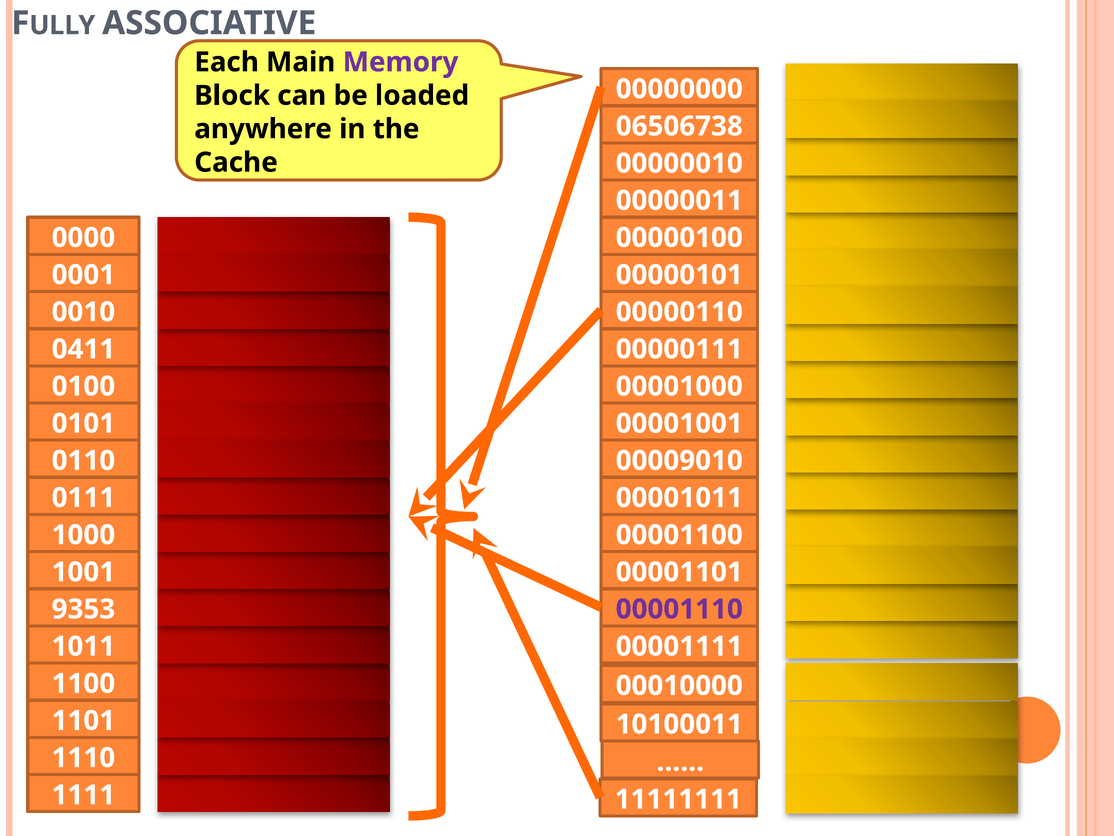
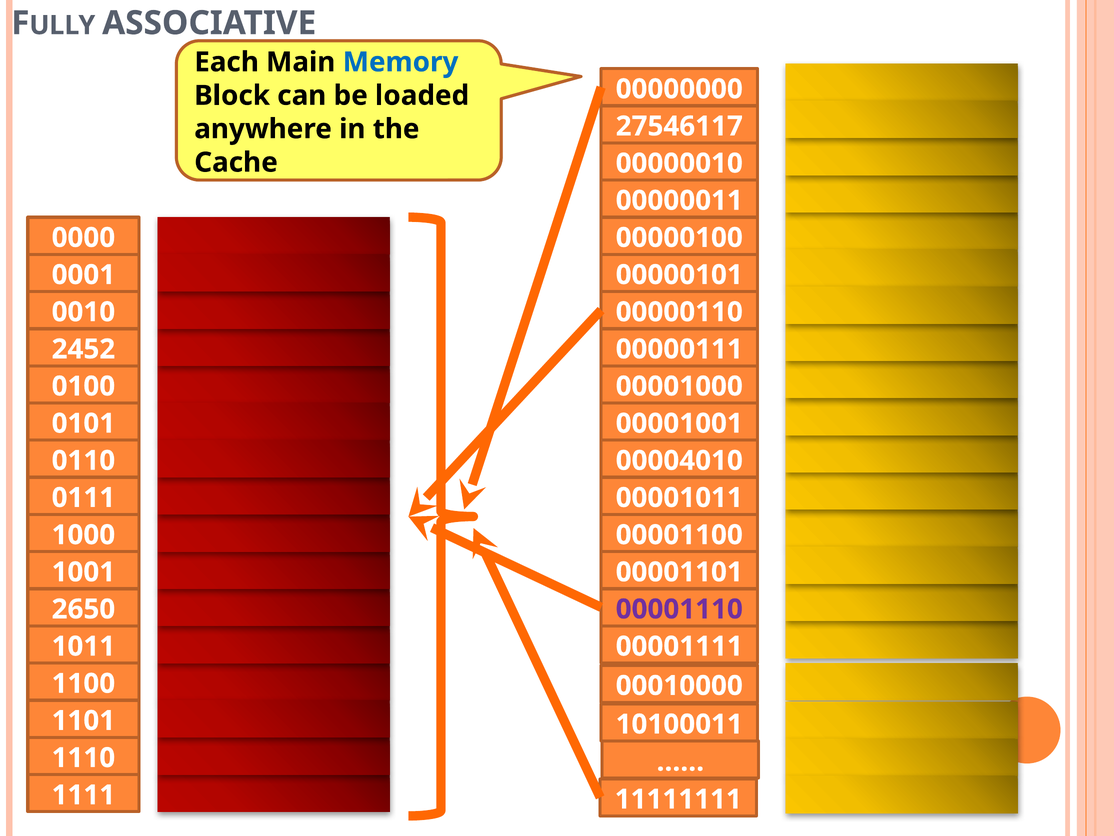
Memory colour: purple -> blue
06506738: 06506738 -> 27546117
0411: 0411 -> 2452
00009010: 00009010 -> 00004010
9353: 9353 -> 2650
